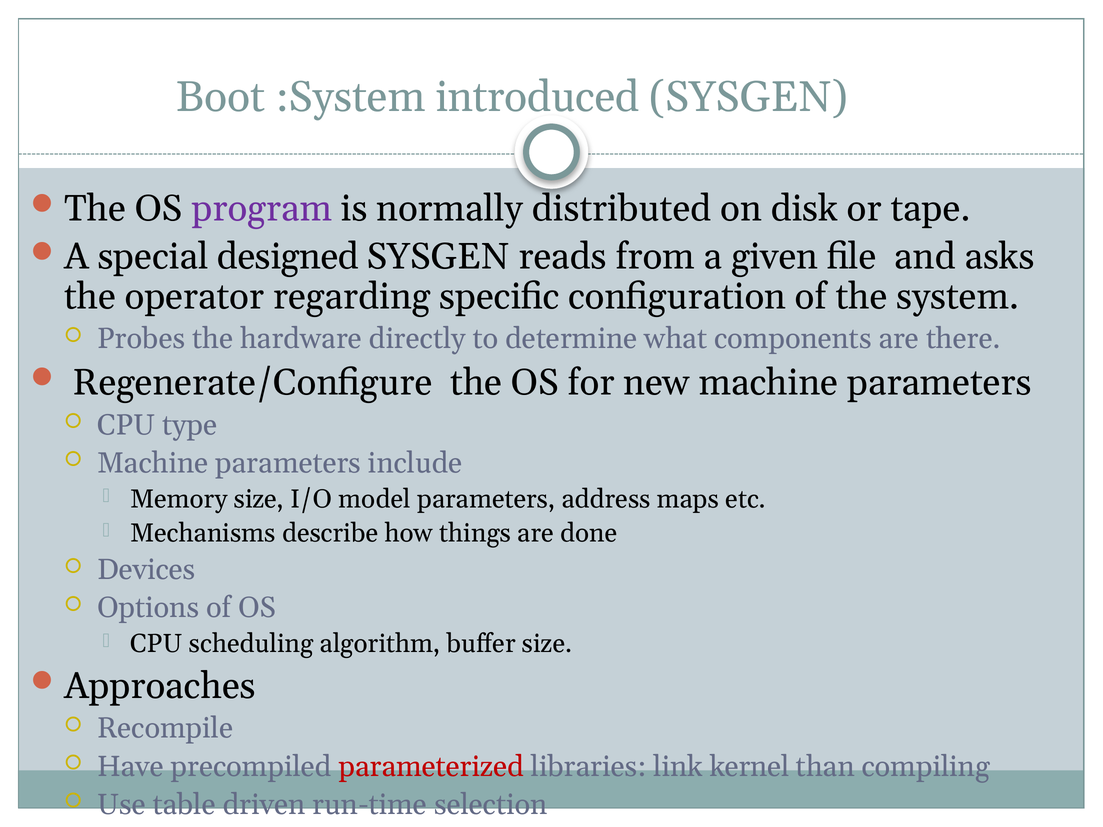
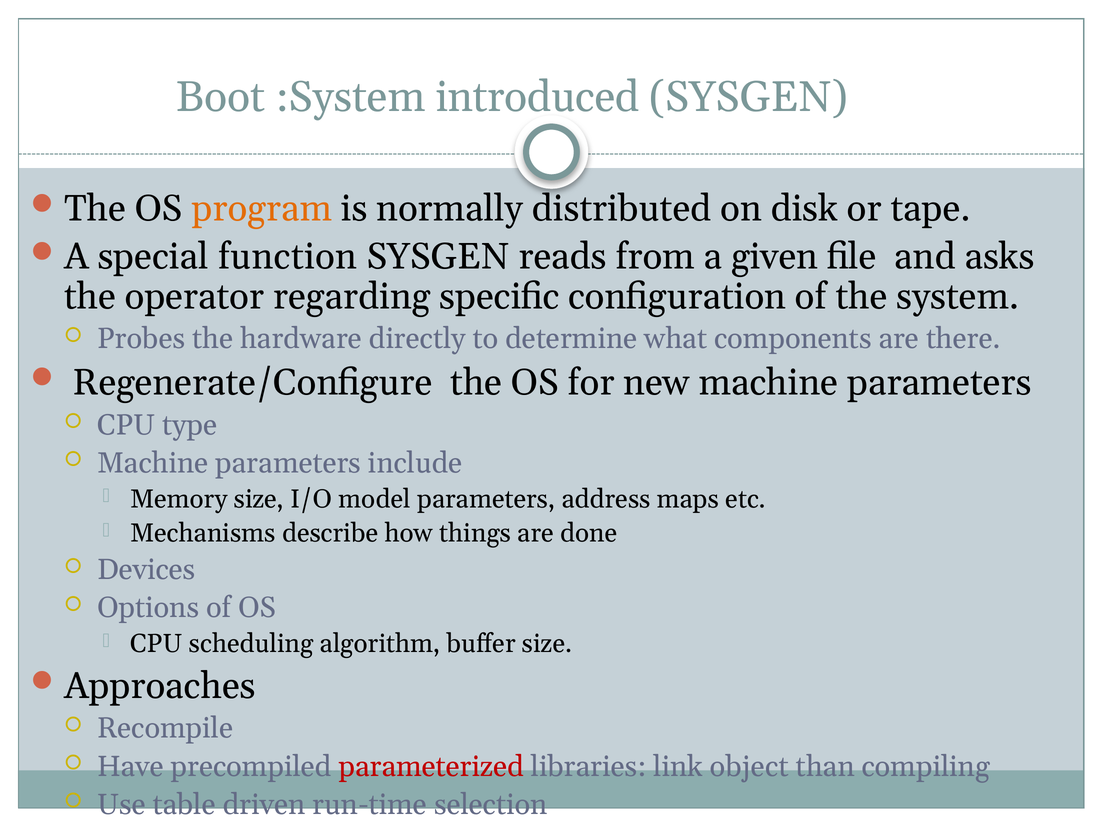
program colour: purple -> orange
designed: designed -> function
kernel: kernel -> object
